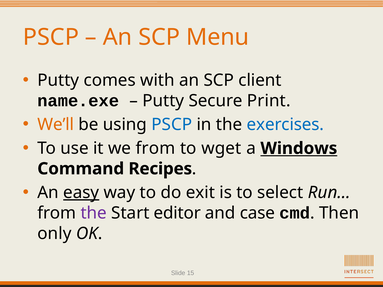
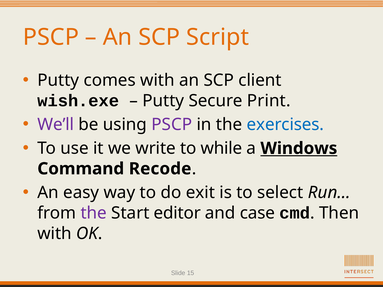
Menu: Menu -> Script
name.exe: name.exe -> wish.exe
We’ll colour: orange -> purple
PSCP at (172, 125) colour: blue -> purple
we from: from -> write
wget: wget -> while
Recipes: Recipes -> Recode
easy underline: present -> none
only at (54, 234): only -> with
